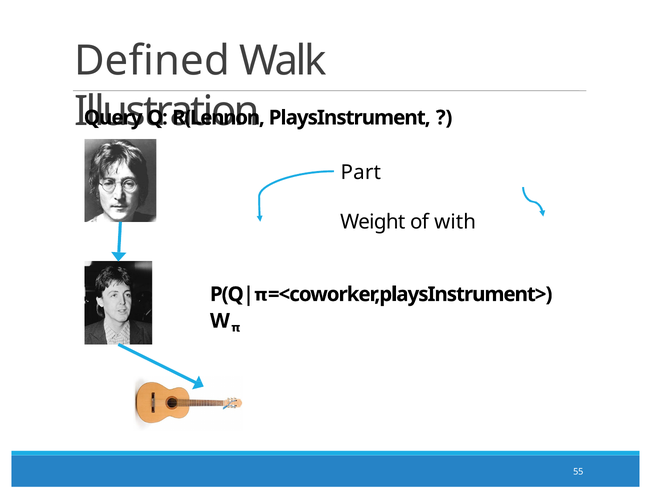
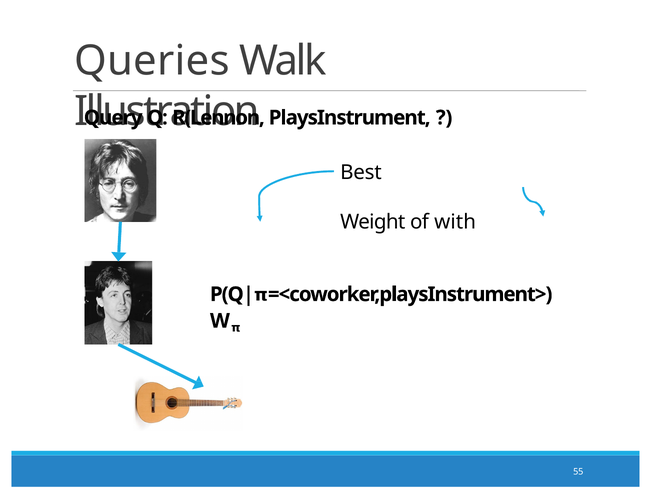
Defined: Defined -> Queries
Part: Part -> Best
